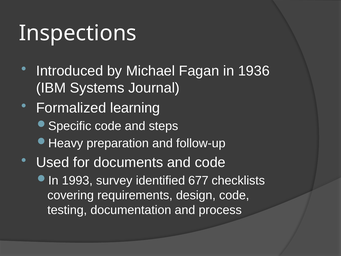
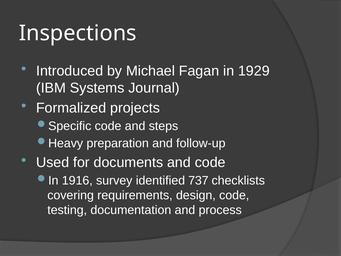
1936: 1936 -> 1929
learning: learning -> projects
1993: 1993 -> 1916
677: 677 -> 737
